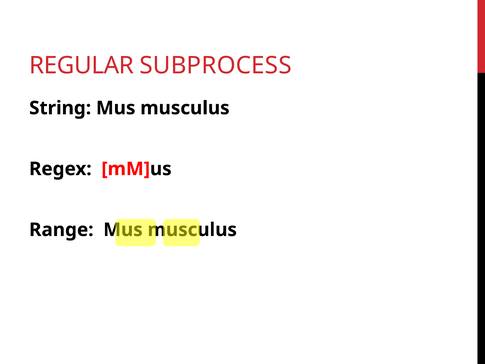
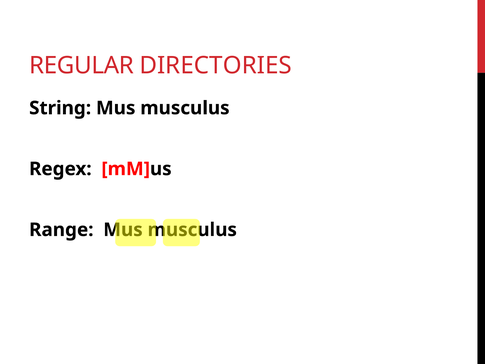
SUBPROCESS: SUBPROCESS -> DIRECTORIES
